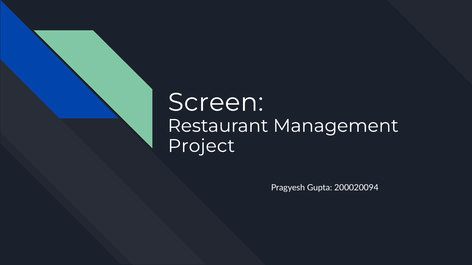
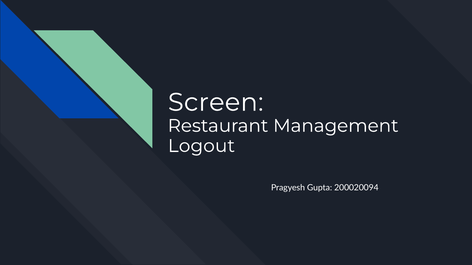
Project: Project -> Logout
